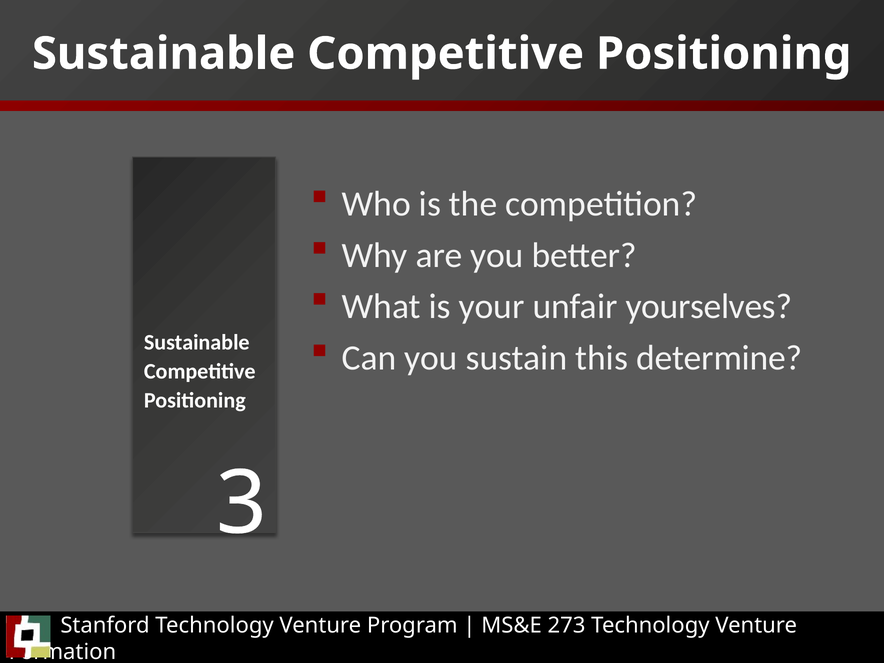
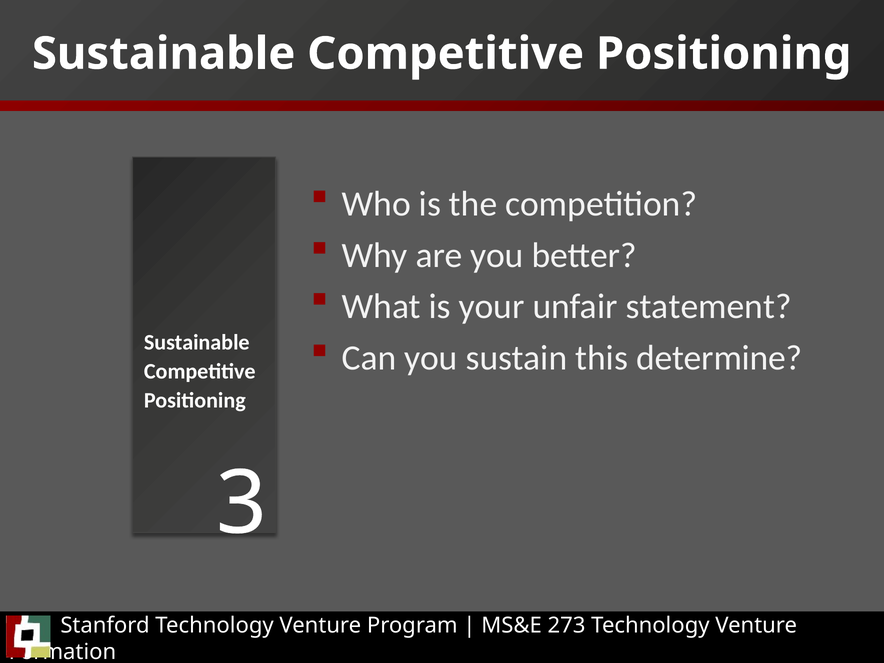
yourselves: yourselves -> statement
